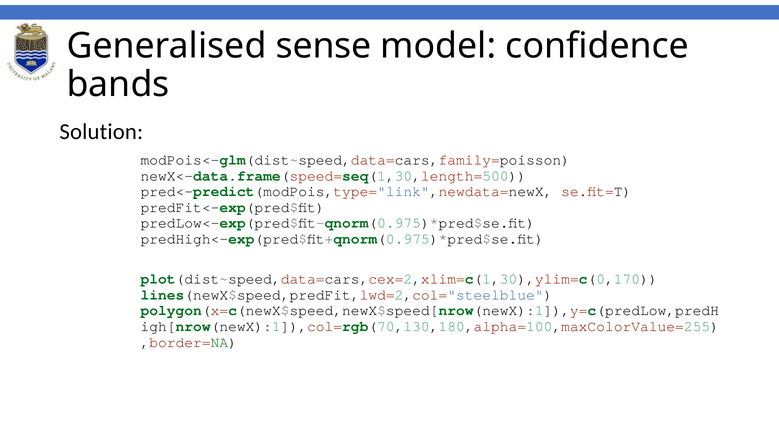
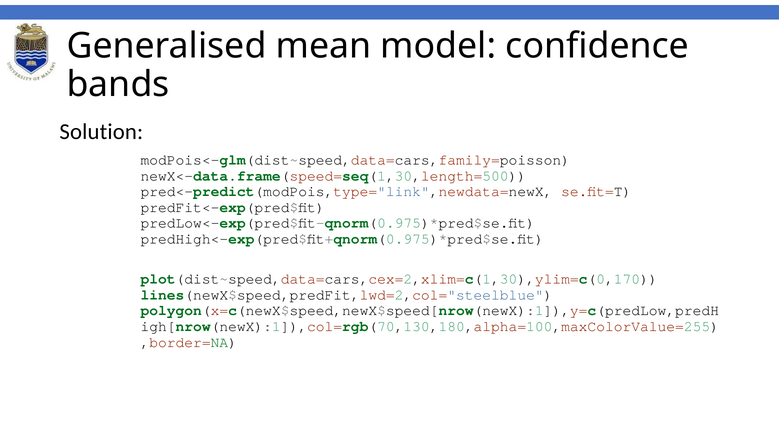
sense: sense -> mean
